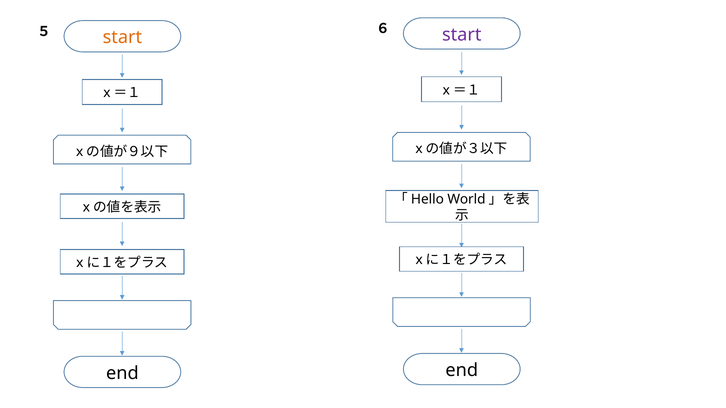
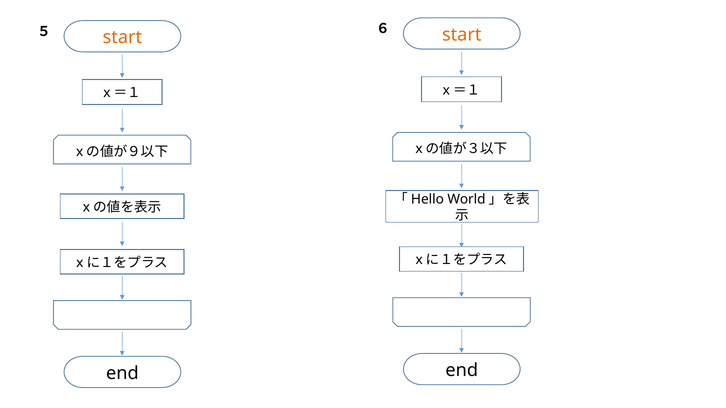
start at (462, 35) colour: purple -> orange
